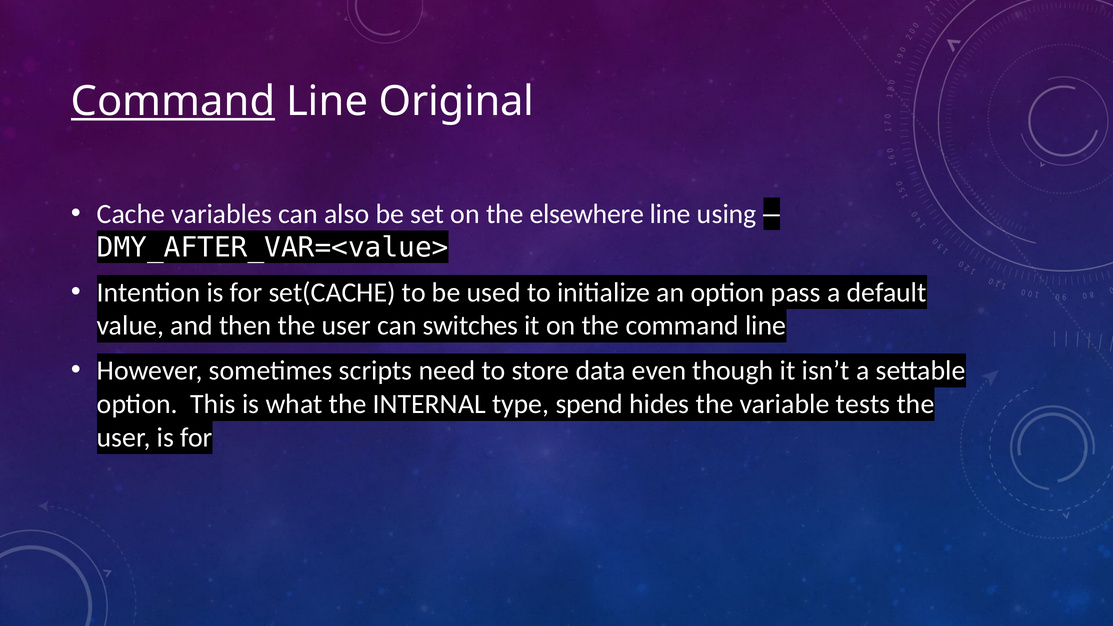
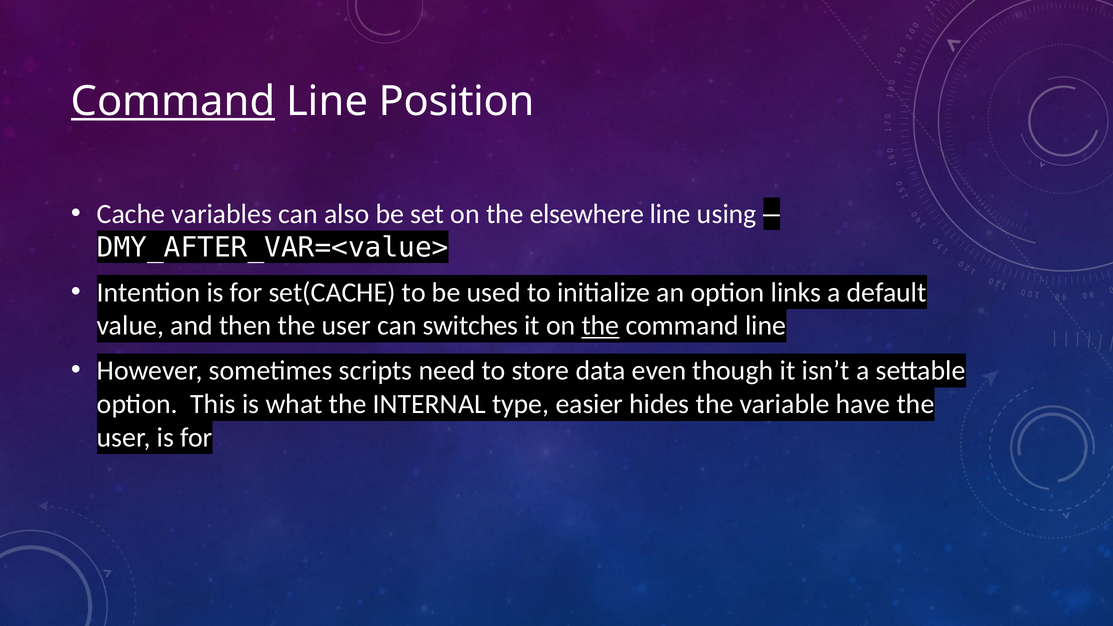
Original: Original -> Position
pass: pass -> links
the at (600, 326) underline: none -> present
spend: spend -> easier
tests: tests -> have
